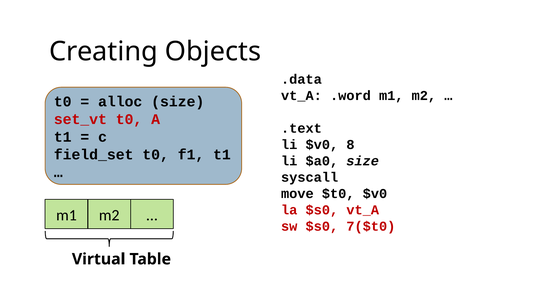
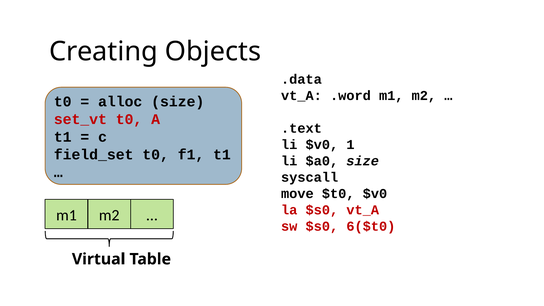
8: 8 -> 1
7($t0: 7($t0 -> 6($t0
